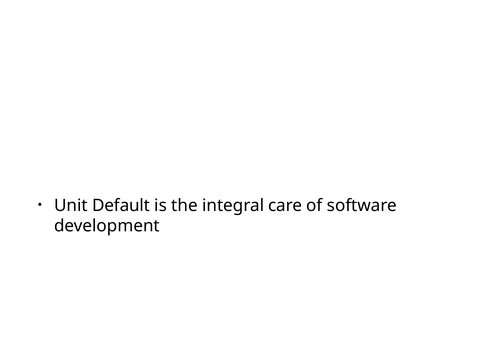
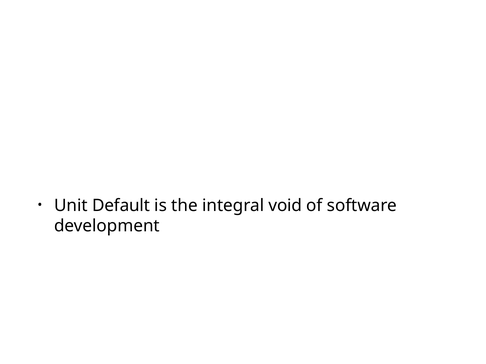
care: care -> void
